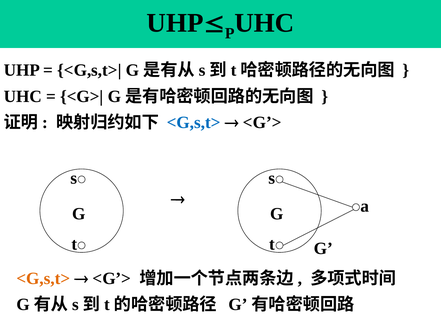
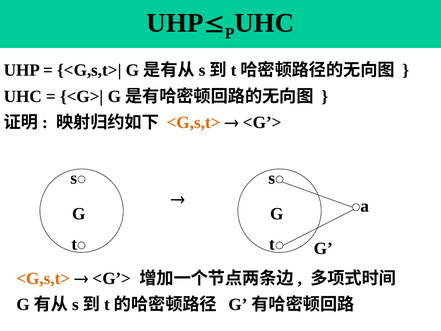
<G,s,t> at (194, 122) colour: blue -> orange
